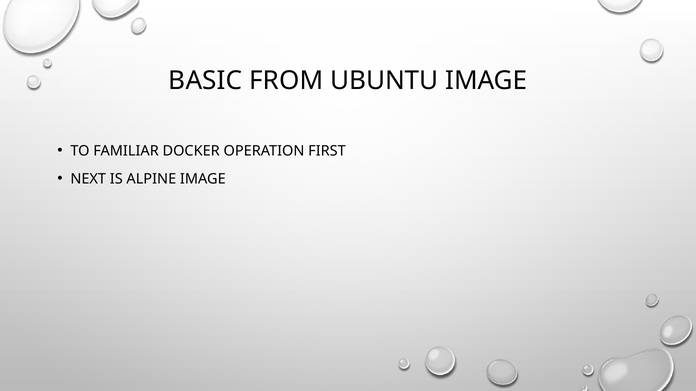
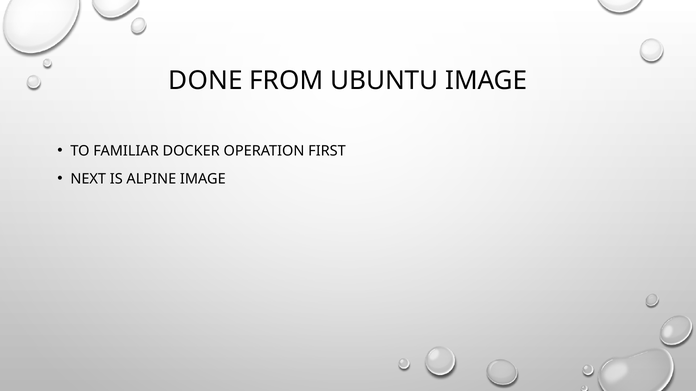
BASIC: BASIC -> DONE
